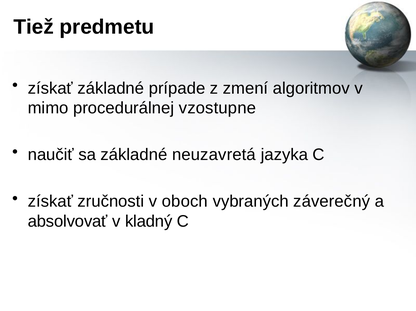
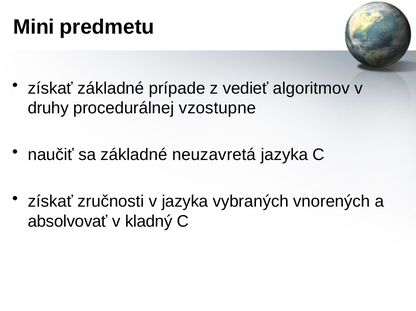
Tiež: Tiež -> Mini
zmení: zmení -> vedieť
mimo: mimo -> druhy
v oboch: oboch -> jazyka
záverečný: záverečný -> vnorených
